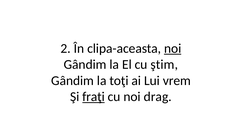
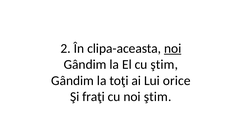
vrem: vrem -> orice
fraţi underline: present -> none
noi drag: drag -> ştim
